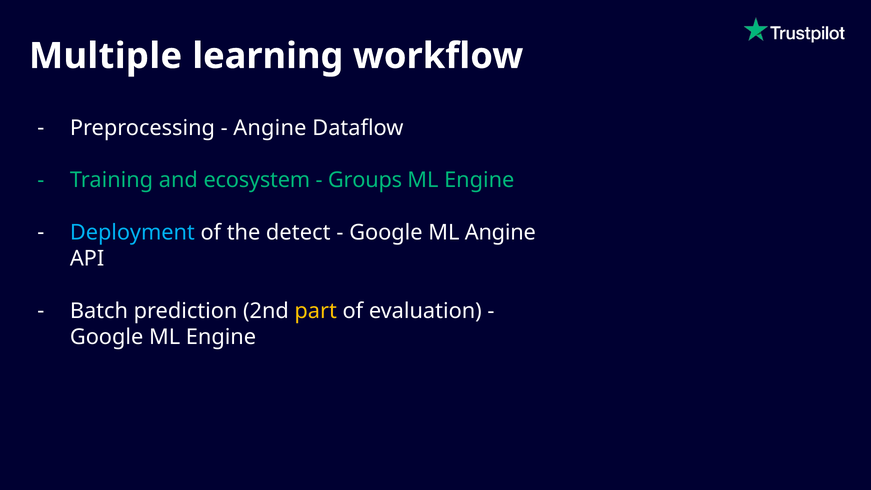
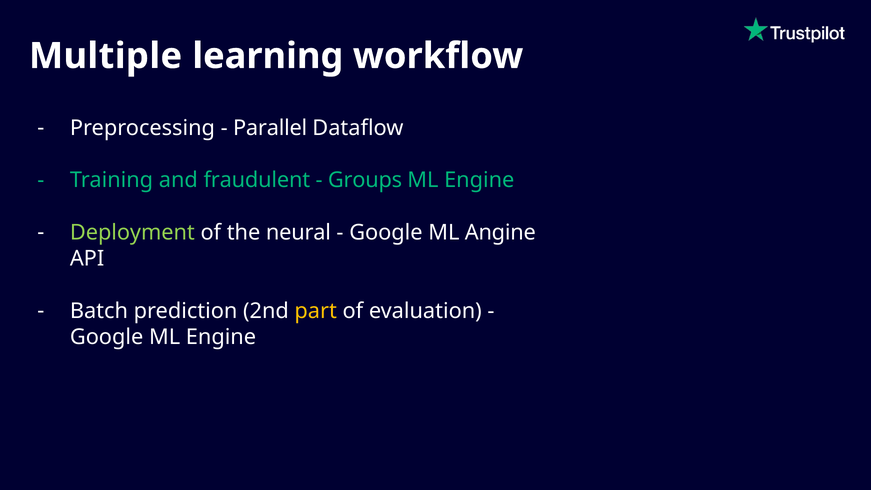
Angine at (270, 128): Angine -> Parallel
ecosystem: ecosystem -> fraudulent
Deployment colour: light blue -> light green
detect: detect -> neural
